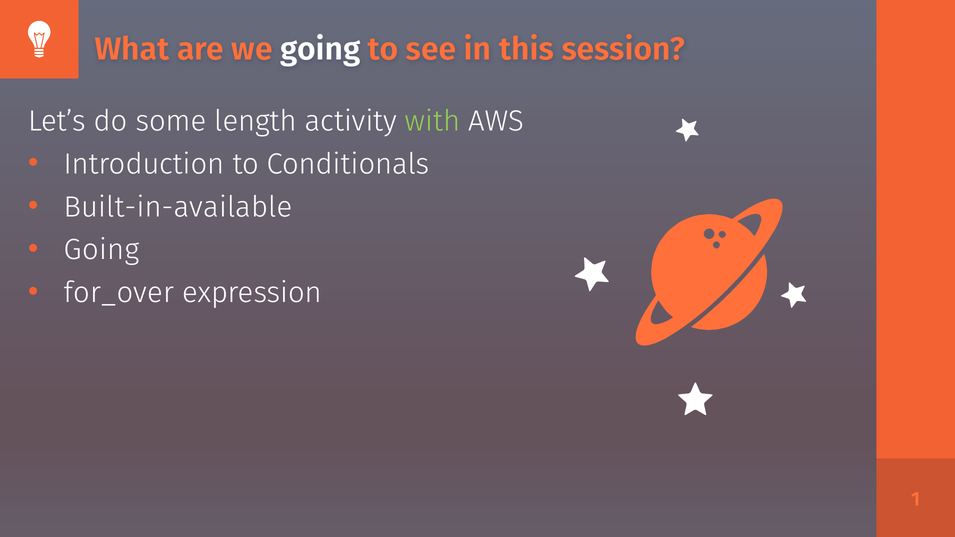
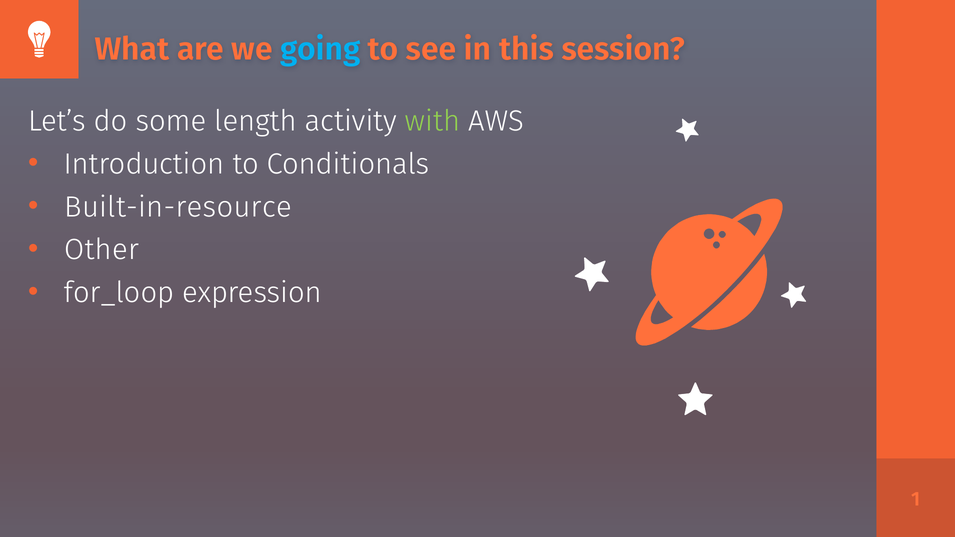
going at (320, 49) colour: white -> light blue
Built-in-available: Built-in-available -> Built-in-resource
Going at (102, 250): Going -> Other
for_over: for_over -> for_loop
